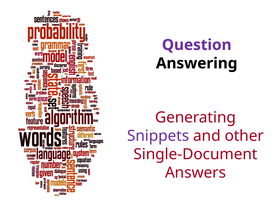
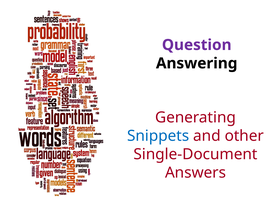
Snippets colour: purple -> blue
